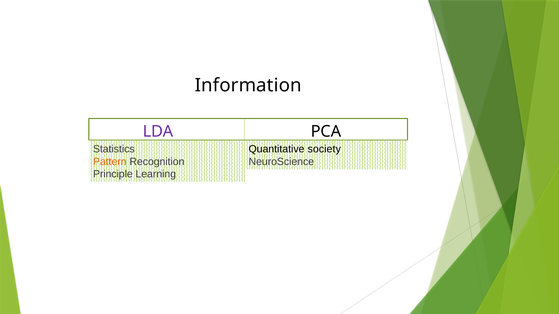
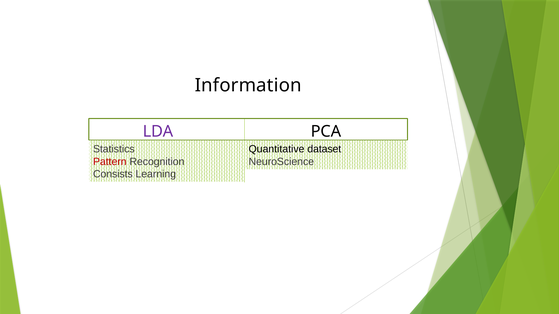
society: society -> dataset
Pattern colour: orange -> red
Principle: Principle -> Consists
